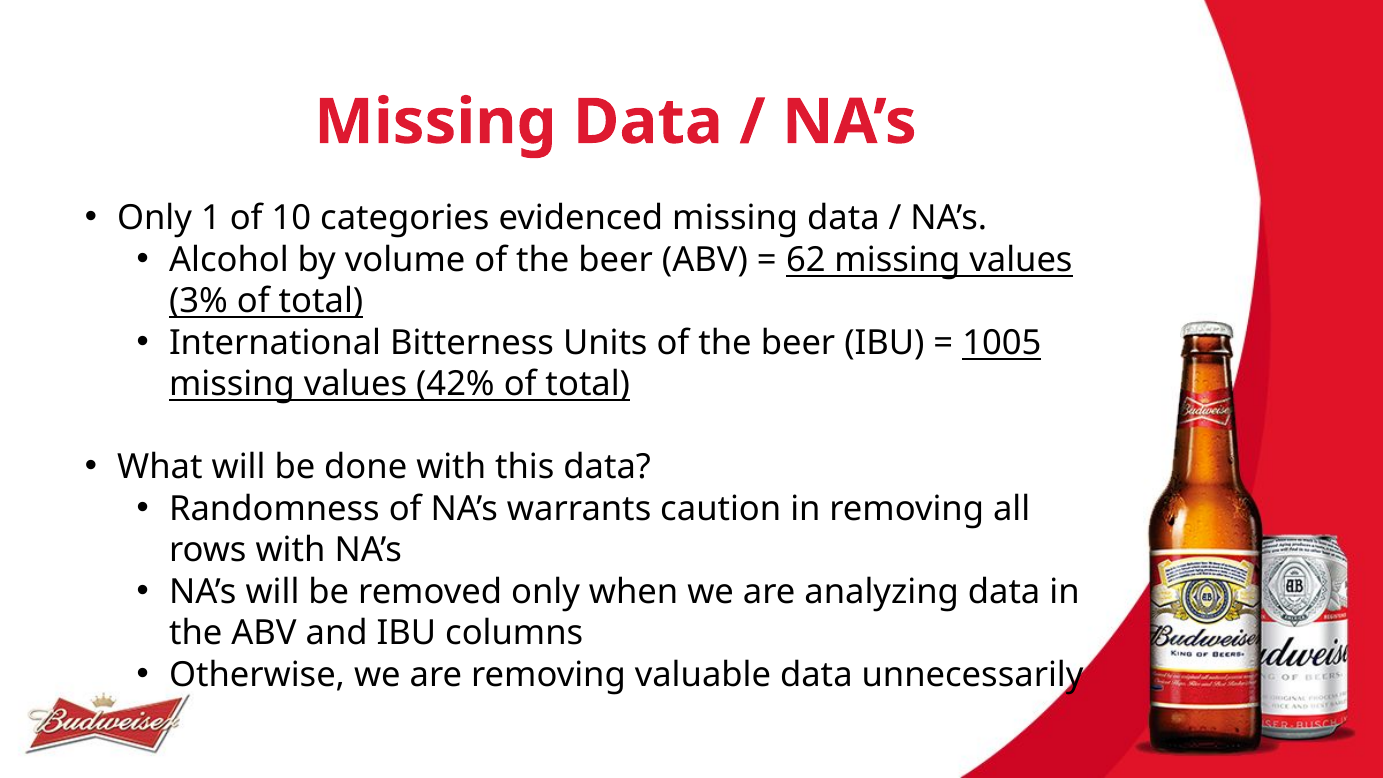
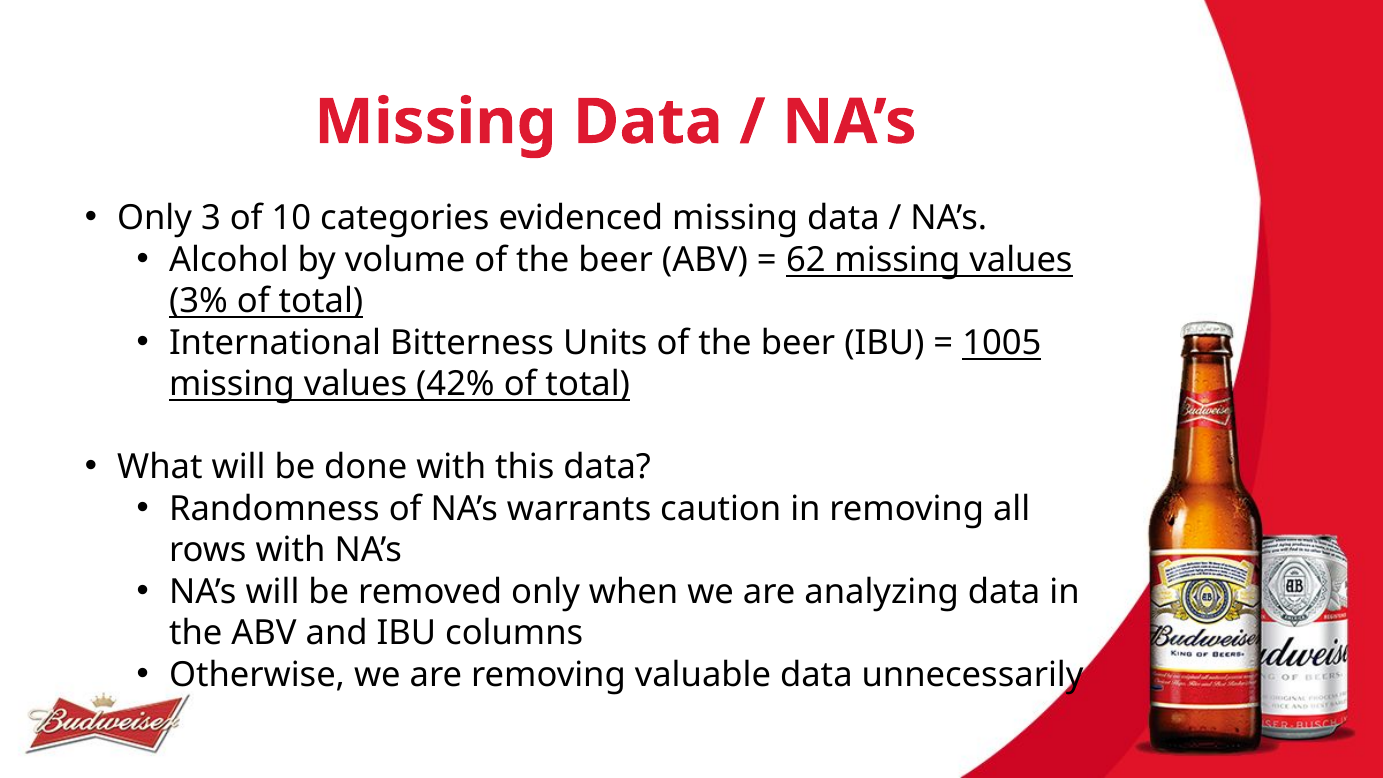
1: 1 -> 3
